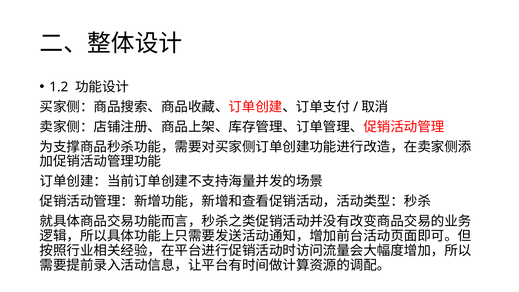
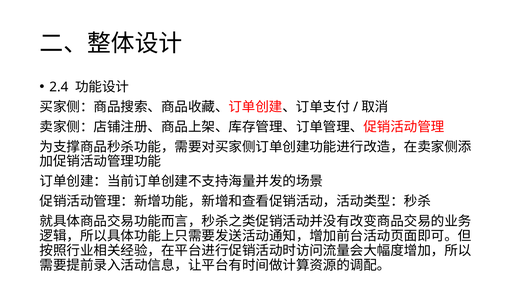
1.2: 1.2 -> 2.4
